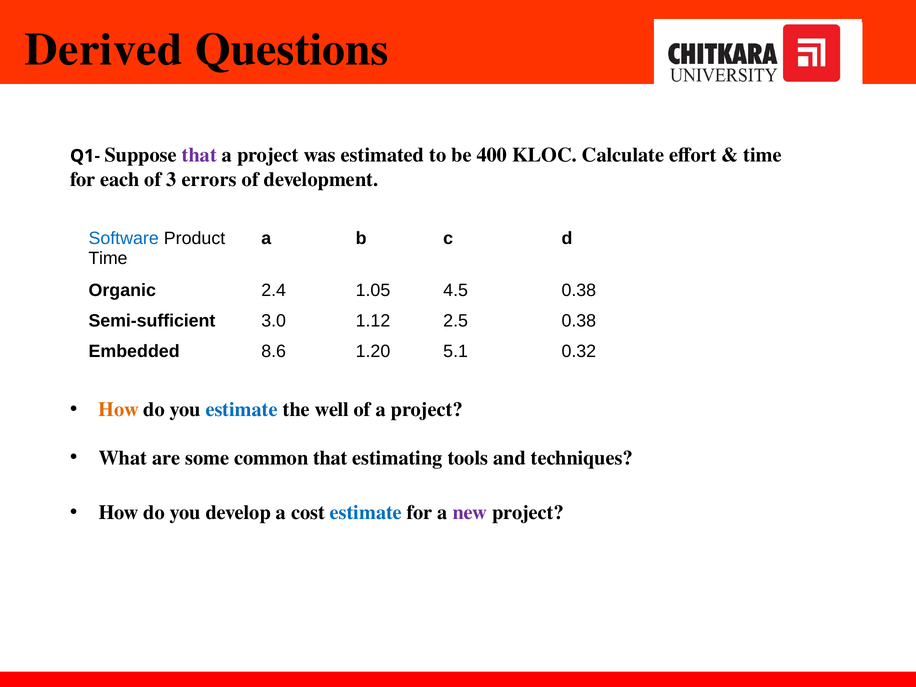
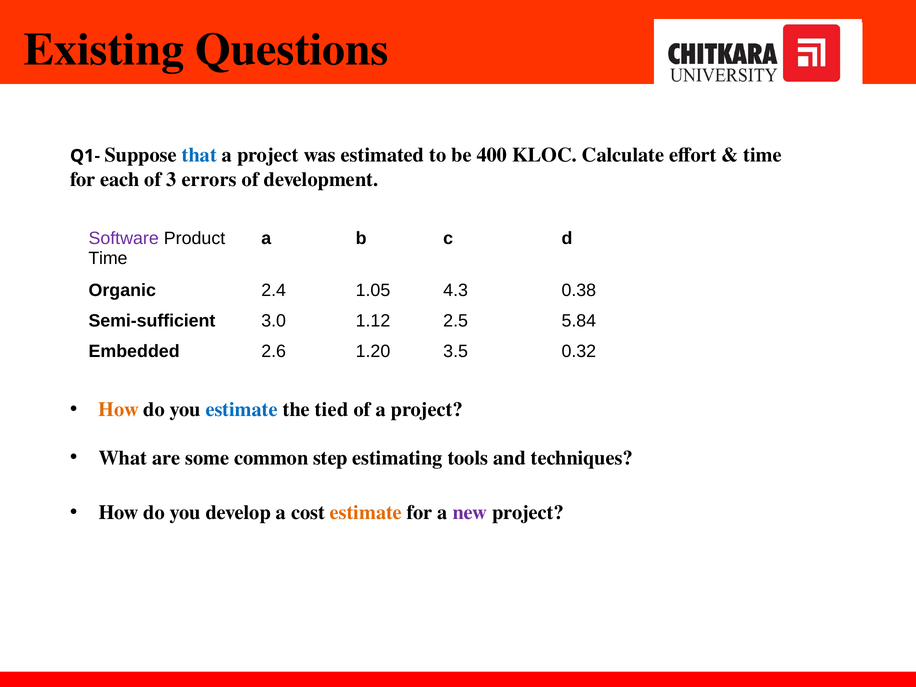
Derived: Derived -> Existing
that at (199, 155) colour: purple -> blue
Software colour: blue -> purple
4.5: 4.5 -> 4.3
2.5 0.38: 0.38 -> 5.84
8.6: 8.6 -> 2.6
5.1: 5.1 -> 3.5
well: well -> tied
common that: that -> step
estimate at (366, 513) colour: blue -> orange
